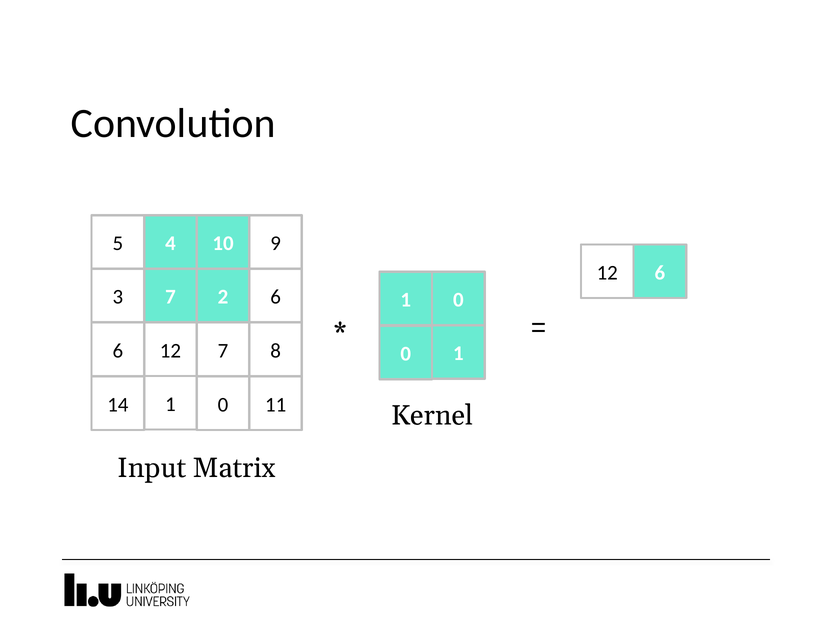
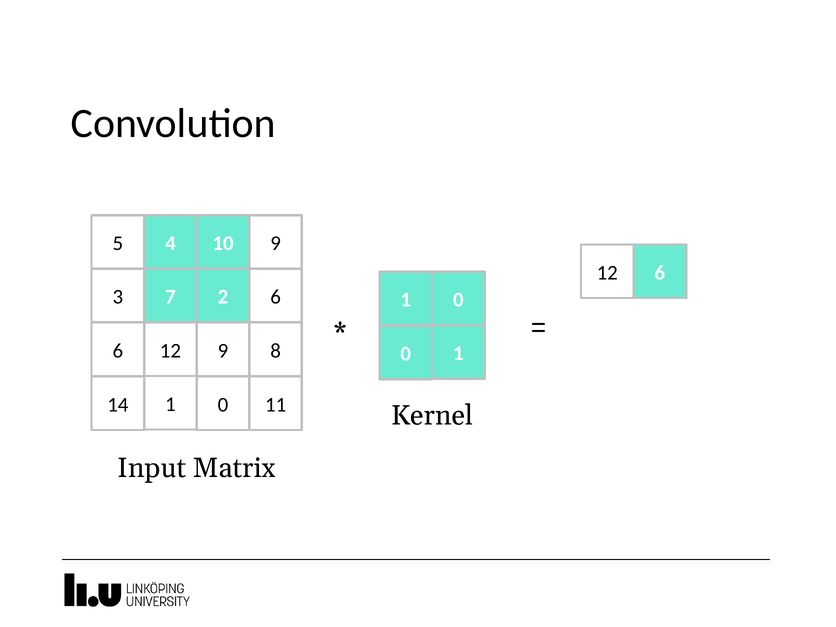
12 7: 7 -> 9
